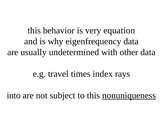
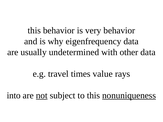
very equation: equation -> behavior
index: index -> value
not underline: none -> present
